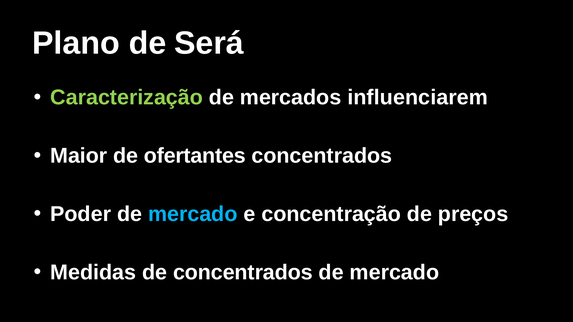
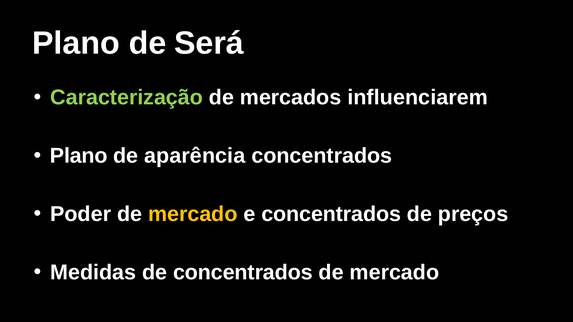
Maior at (79, 156): Maior -> Plano
ofertantes: ofertantes -> aparência
mercado at (193, 214) colour: light blue -> yellow
e concentração: concentração -> concentrados
